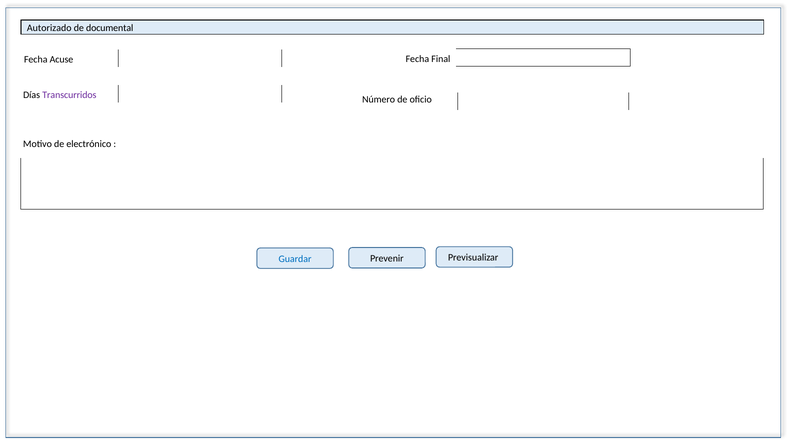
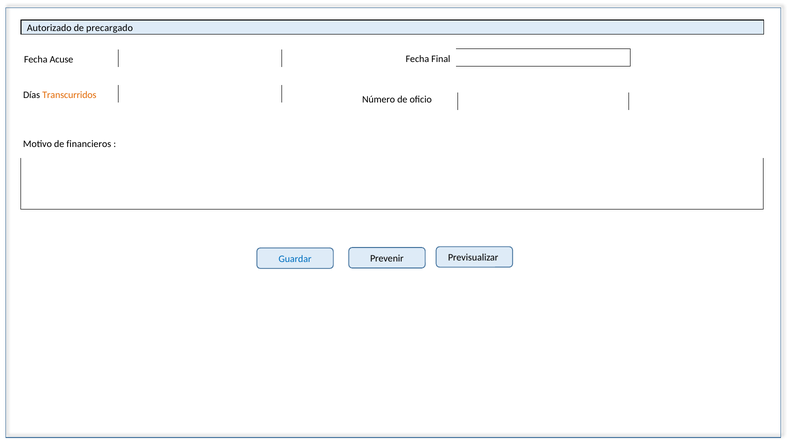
documental: documental -> precargado
Transcurridos colour: purple -> orange
electrónico: electrónico -> financieros
